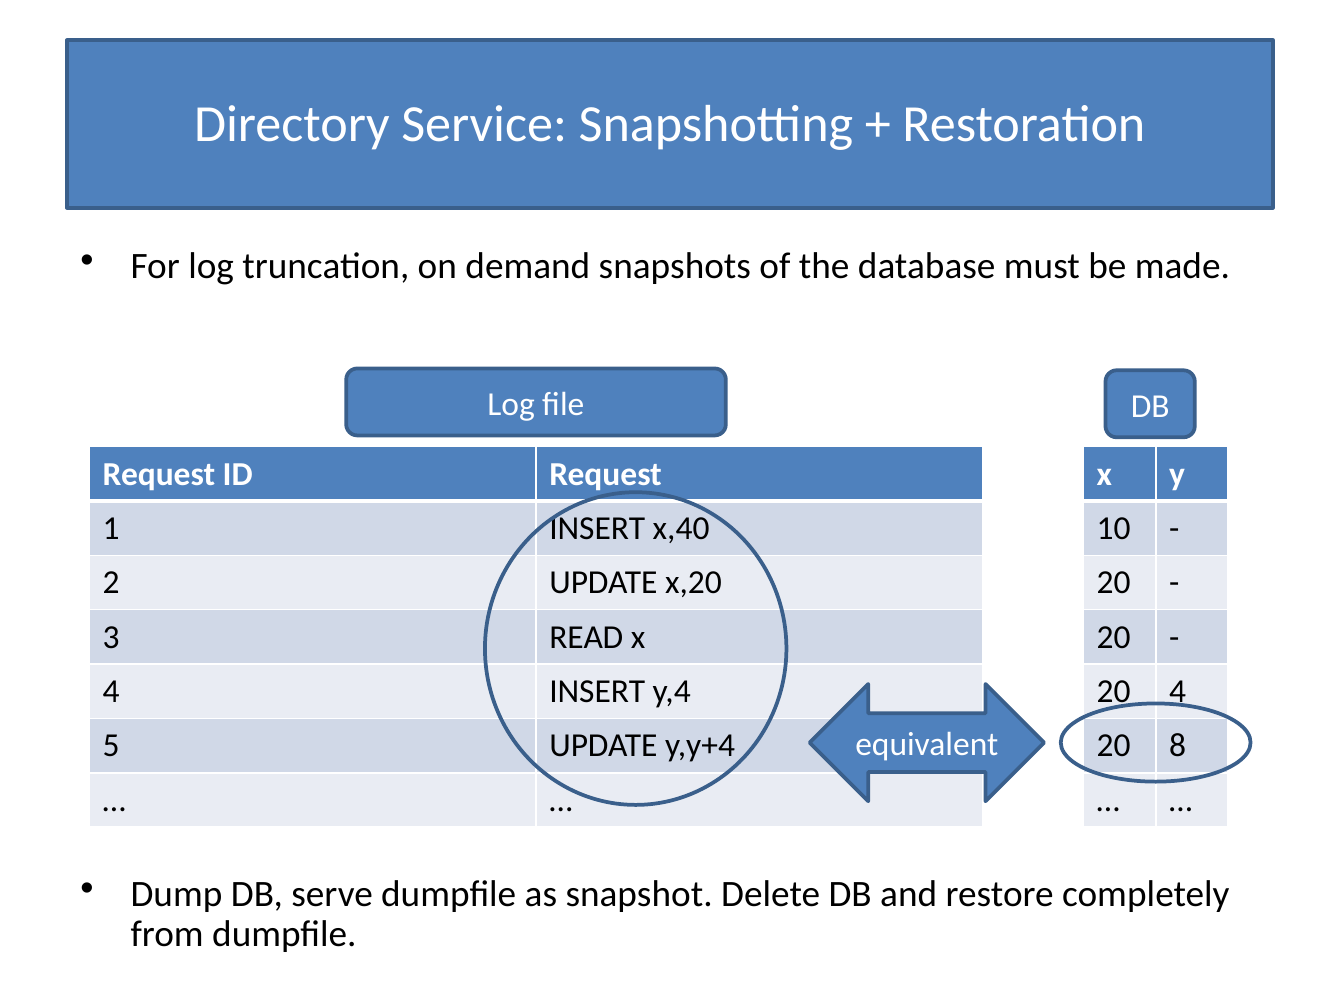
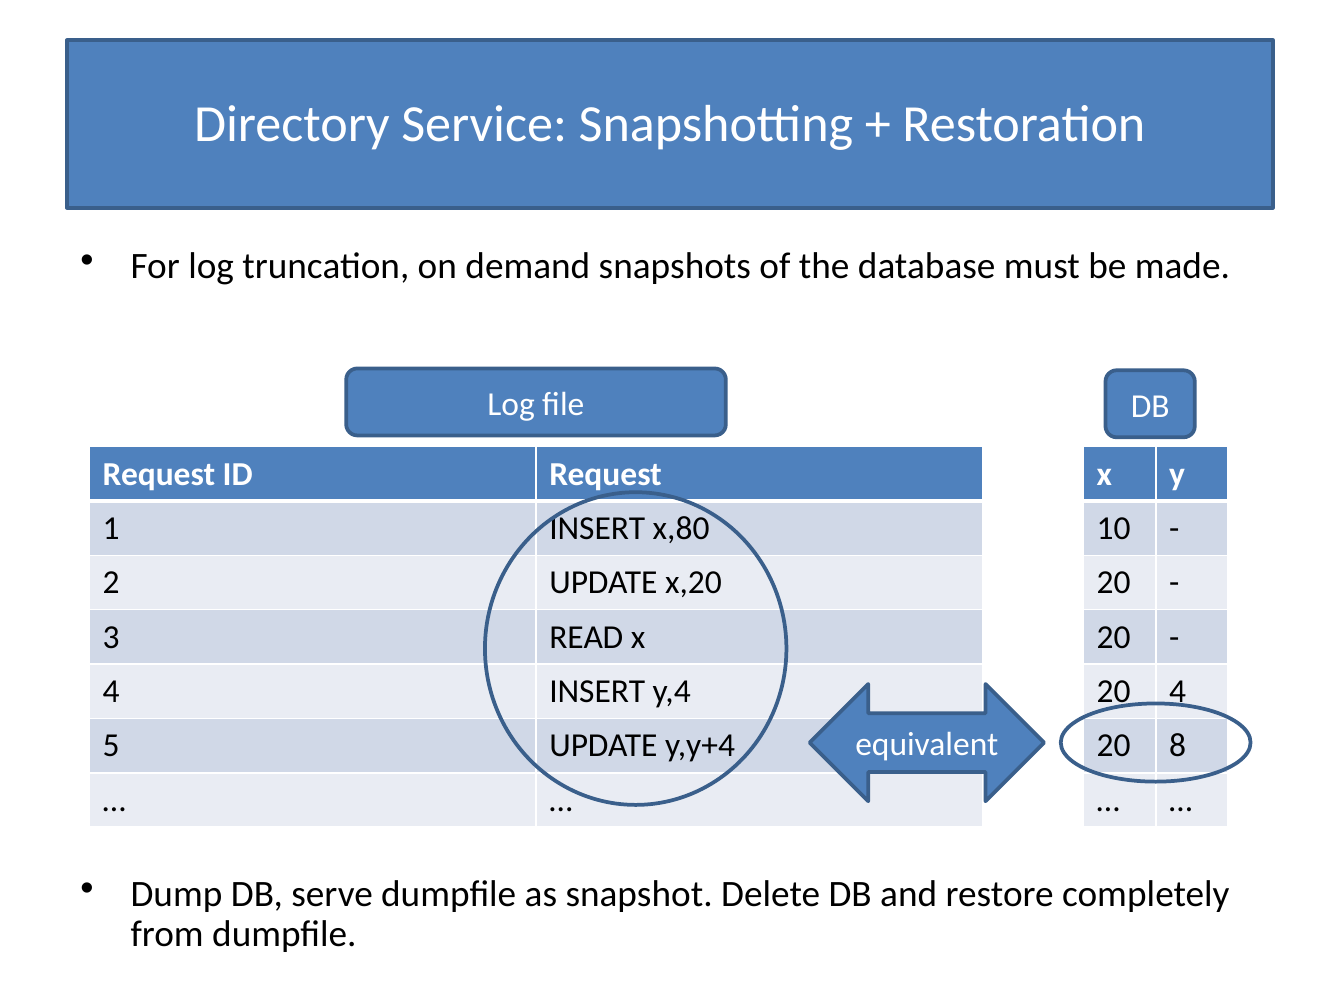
x,40: x,40 -> x,80
